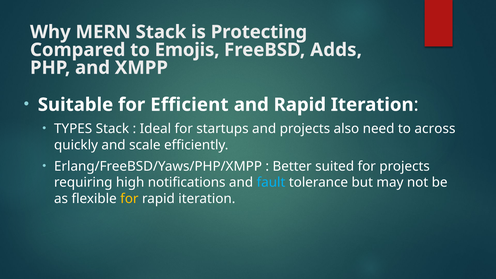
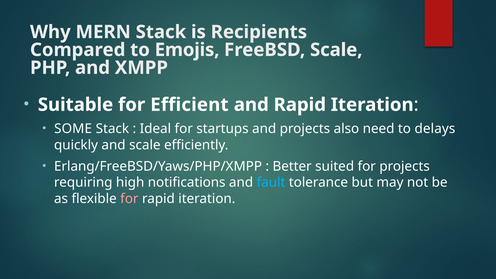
Protecting: Protecting -> Recipients
FreeBSD Adds: Adds -> Scale
TYPES: TYPES -> SOME
across: across -> delays
for at (129, 199) colour: yellow -> pink
